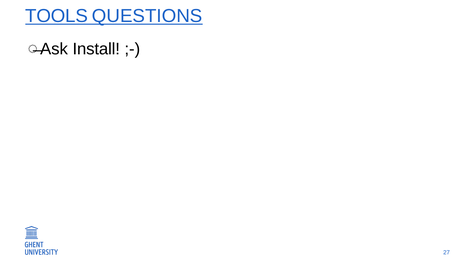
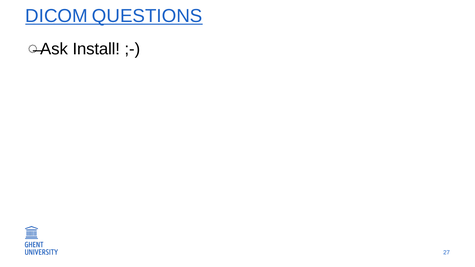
TOOLS: TOOLS -> DICOM
